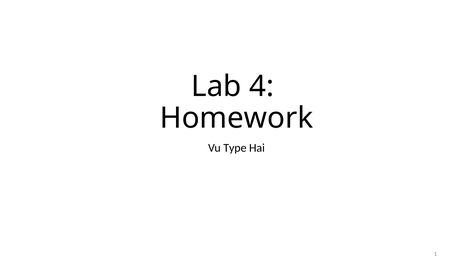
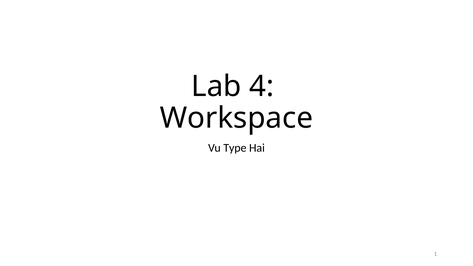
Homework: Homework -> Workspace
